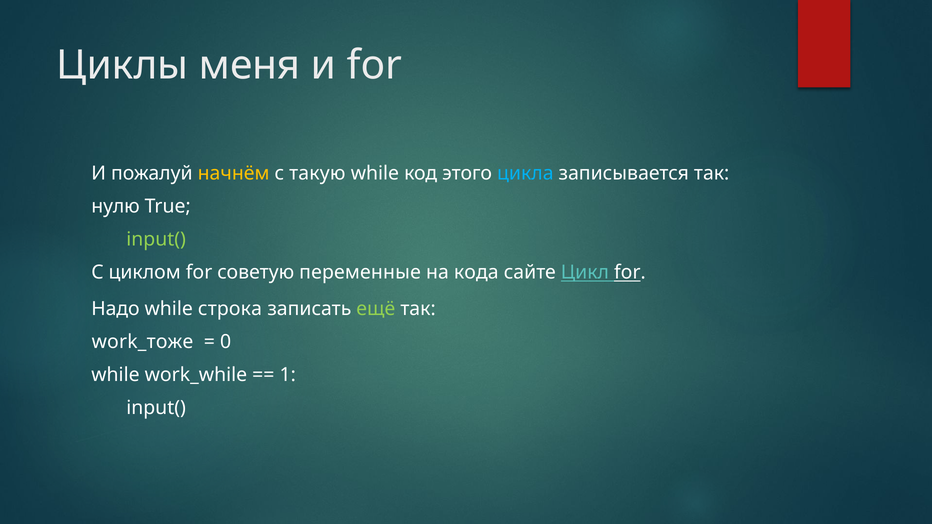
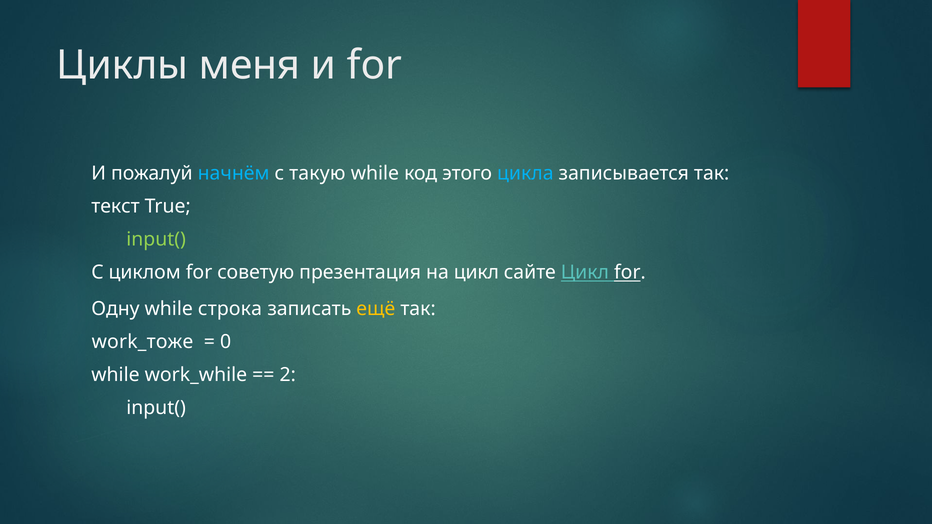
начнём colour: yellow -> light blue
нулю: нулю -> текст
переменные: переменные -> презентация
на кода: кода -> цикл
Надо: Надо -> Одну
ещё colour: light green -> yellow
1: 1 -> 2
